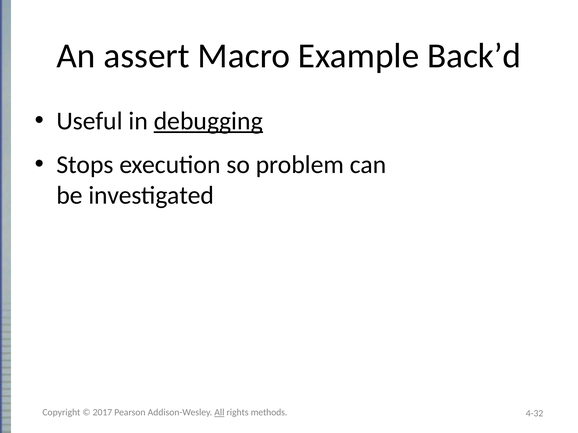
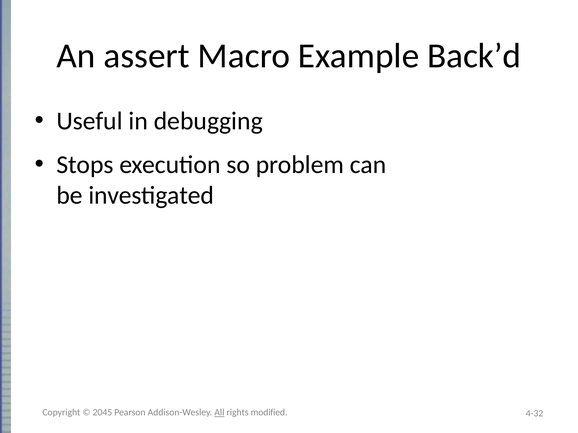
debugging underline: present -> none
2017: 2017 -> 2045
methods: methods -> modified
